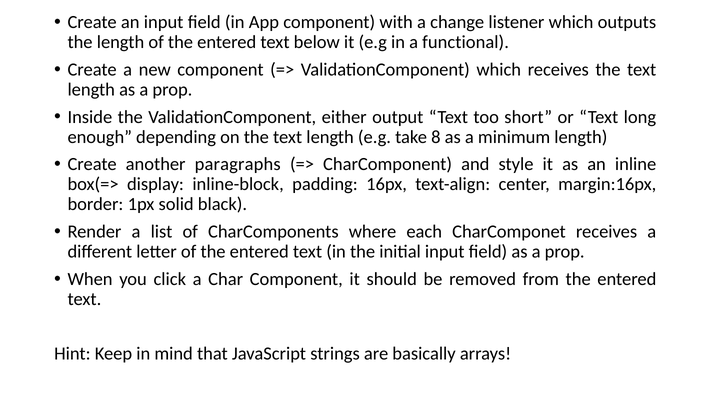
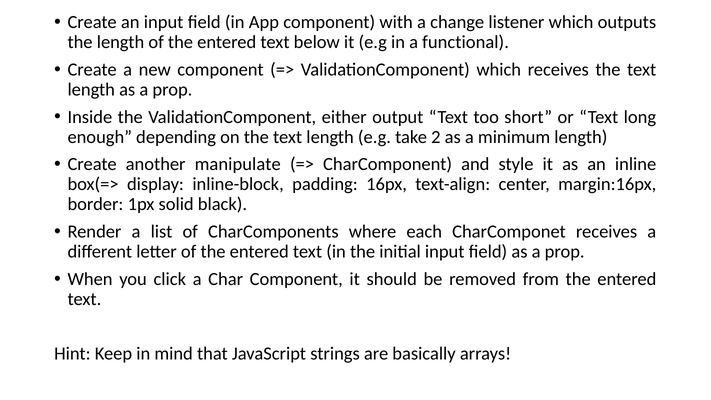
8: 8 -> 2
paragraphs: paragraphs -> manipulate
